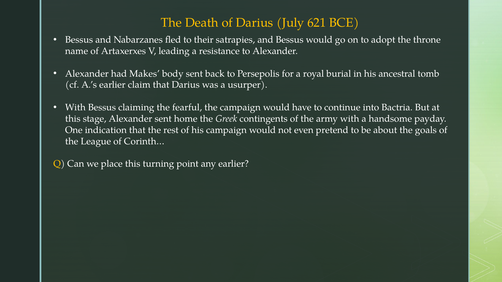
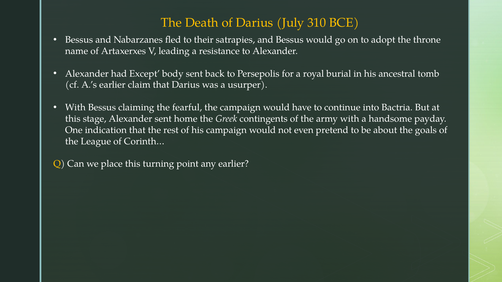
621: 621 -> 310
Makes: Makes -> Except
